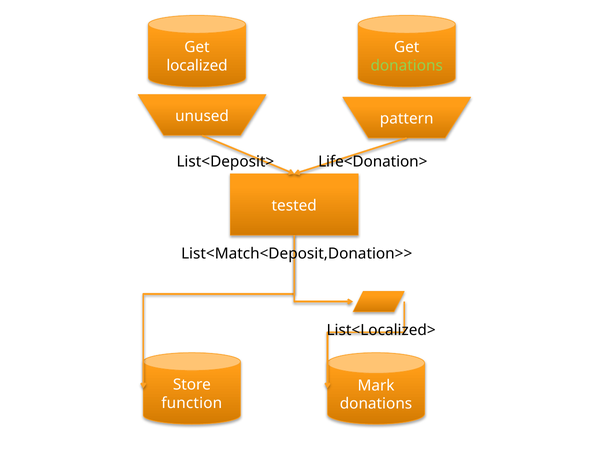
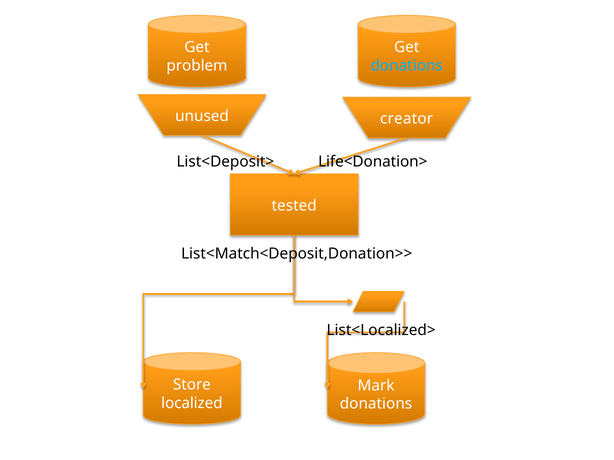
localized: localized -> problem
donations at (407, 66) colour: light green -> light blue
pattern: pattern -> creator
function: function -> localized
